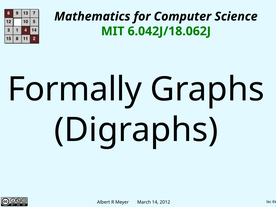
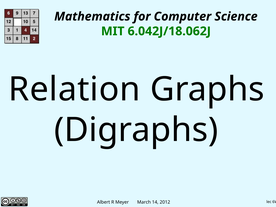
Formally: Formally -> Relation
